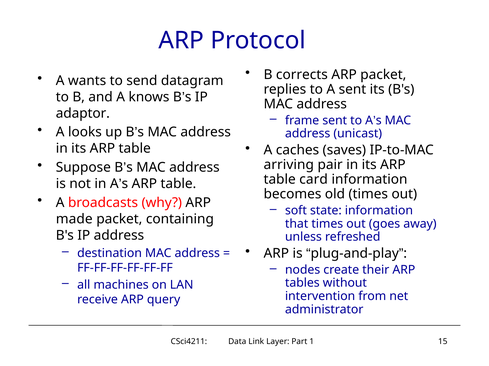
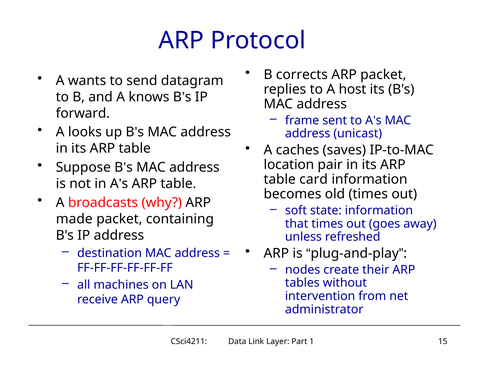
A sent: sent -> host
adaptor: adaptor -> forward
arriving: arriving -> location
